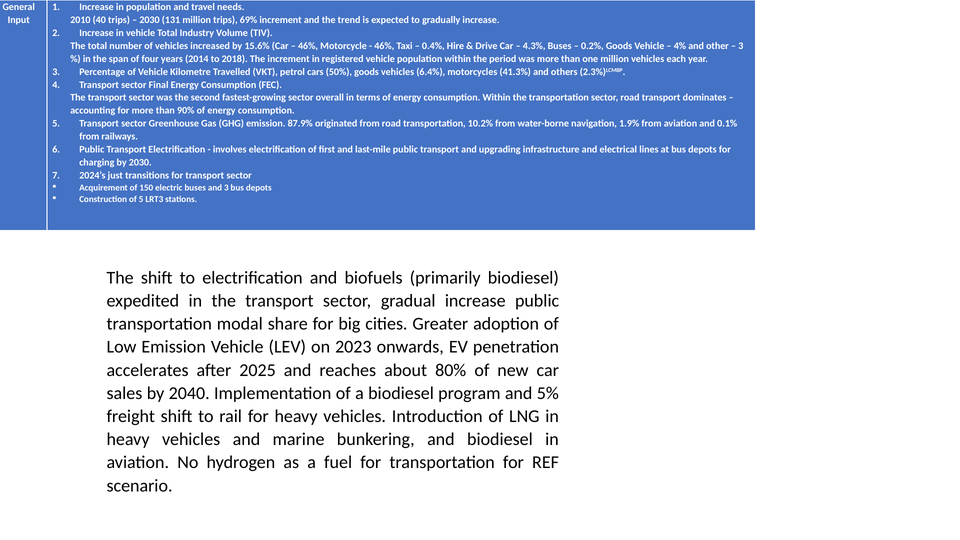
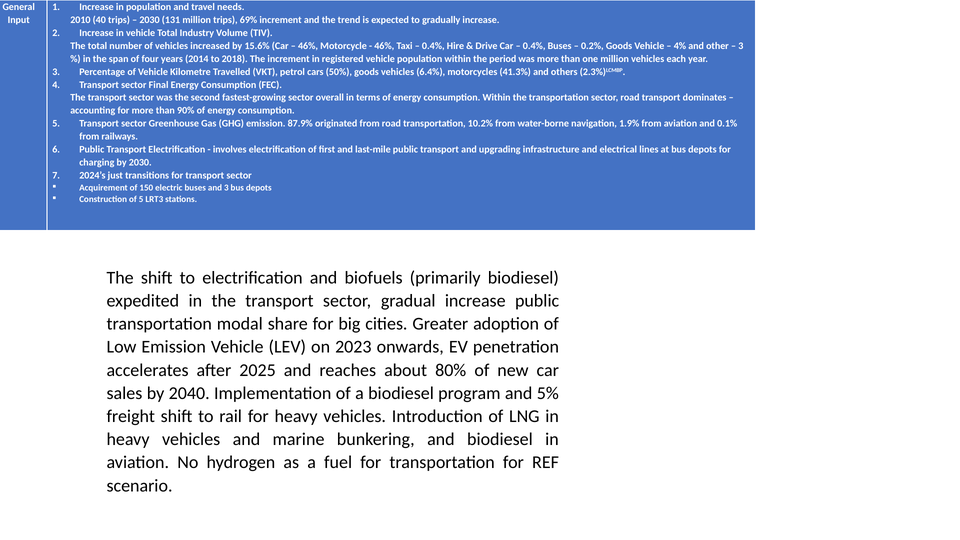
4.3% at (534, 46): 4.3% -> 0.4%
